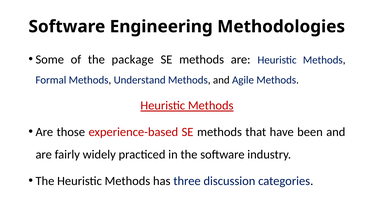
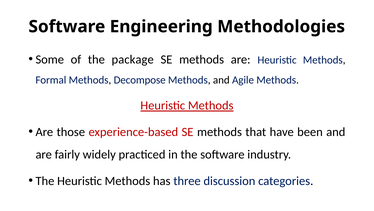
Understand: Understand -> Decompose
